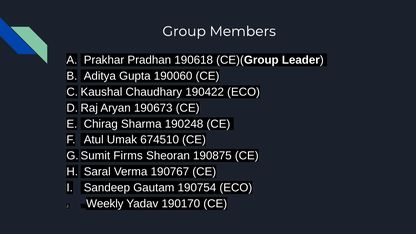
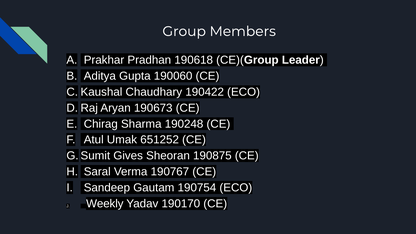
674510: 674510 -> 651252
Firms: Firms -> Gives
